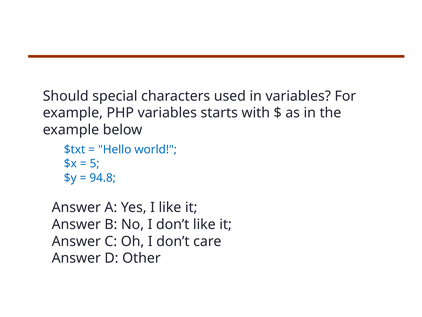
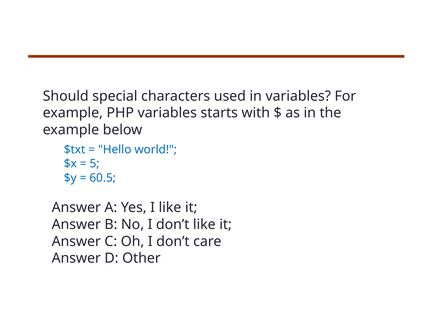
94.8: 94.8 -> 60.5
